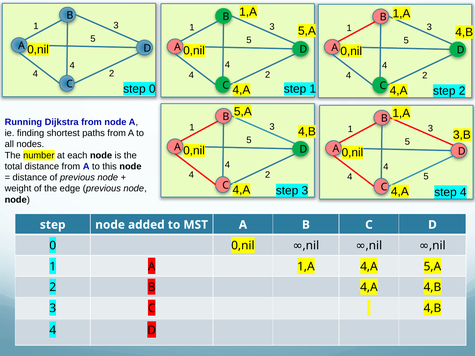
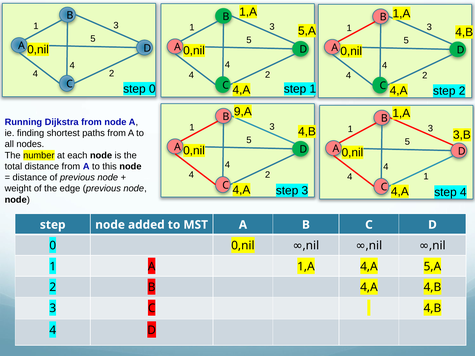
5,A at (243, 112): 5,A -> 9,A
5 at (426, 177): 5 -> 1
